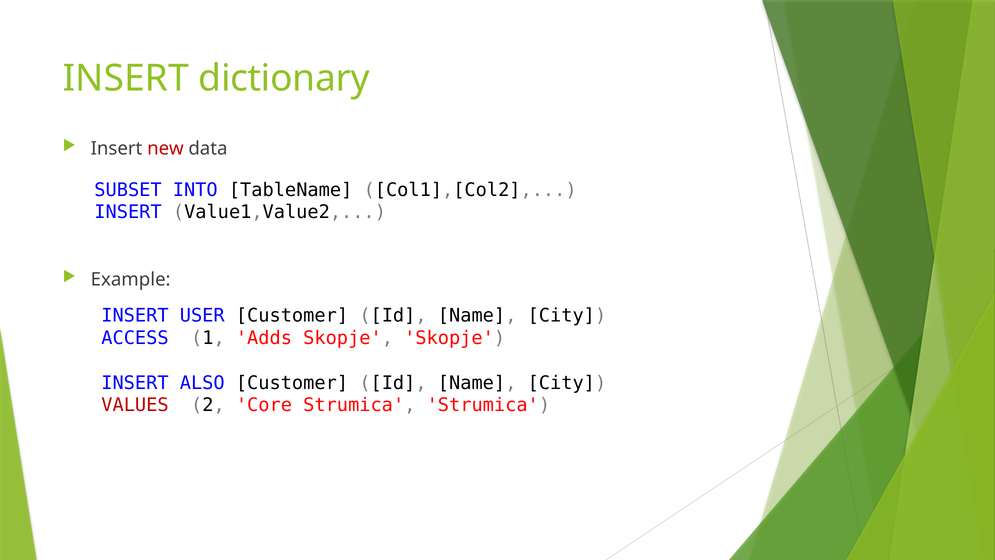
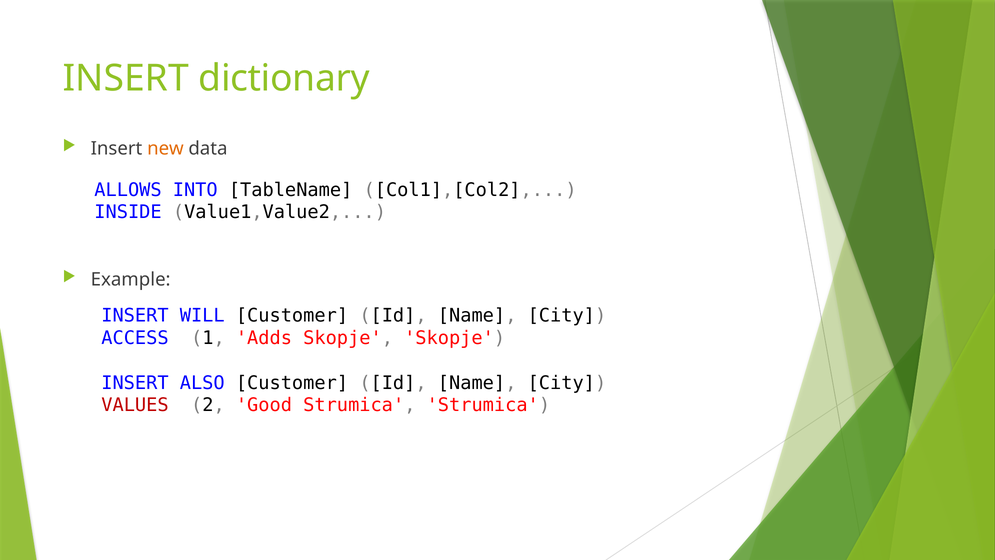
new colour: red -> orange
SUBSET: SUBSET -> ALLOWS
INSERT at (128, 212): INSERT -> INSIDE
USER: USER -> WILL
Core: Core -> Good
